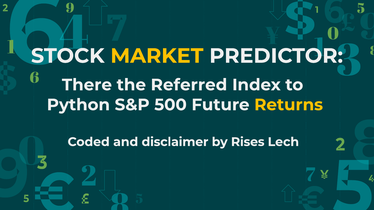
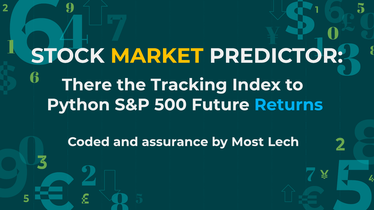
Referred: Referred -> Tracking
Returns colour: yellow -> light blue
disclaimer: disclaimer -> assurance
Rises: Rises -> Most
